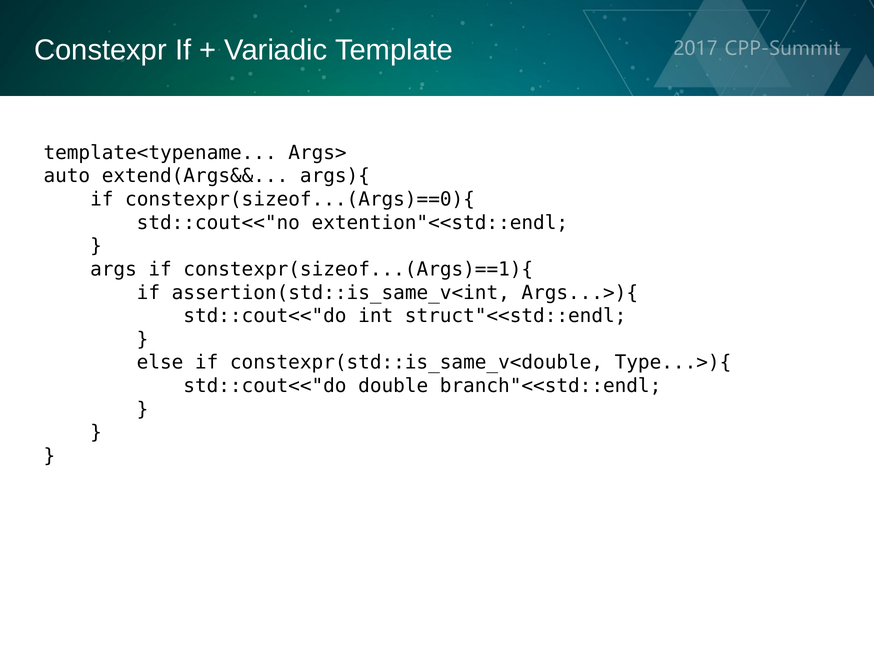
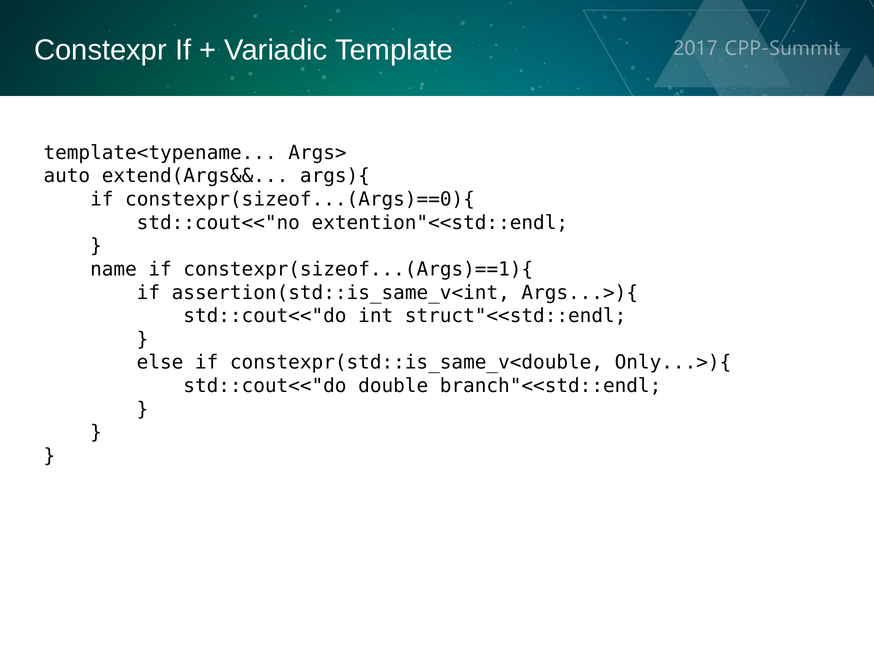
args: args -> name
Type...>){: Type...>){ -> Only...>){
